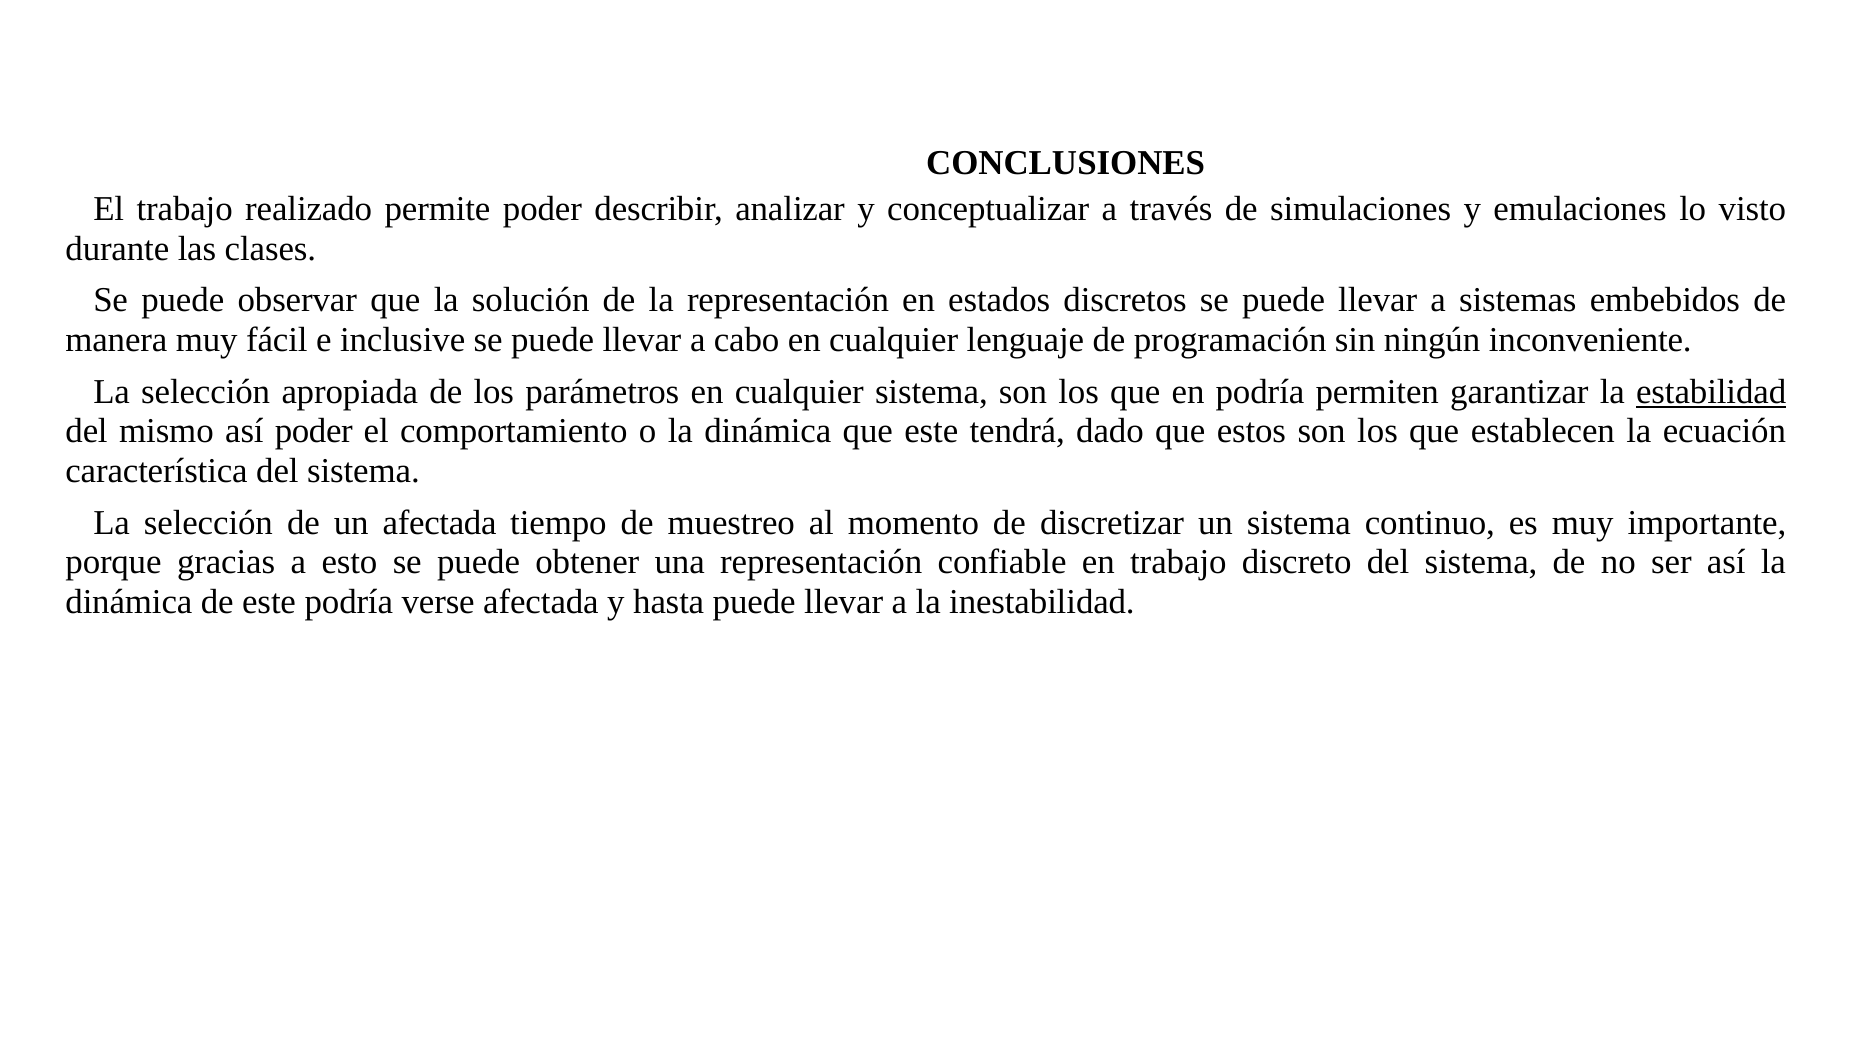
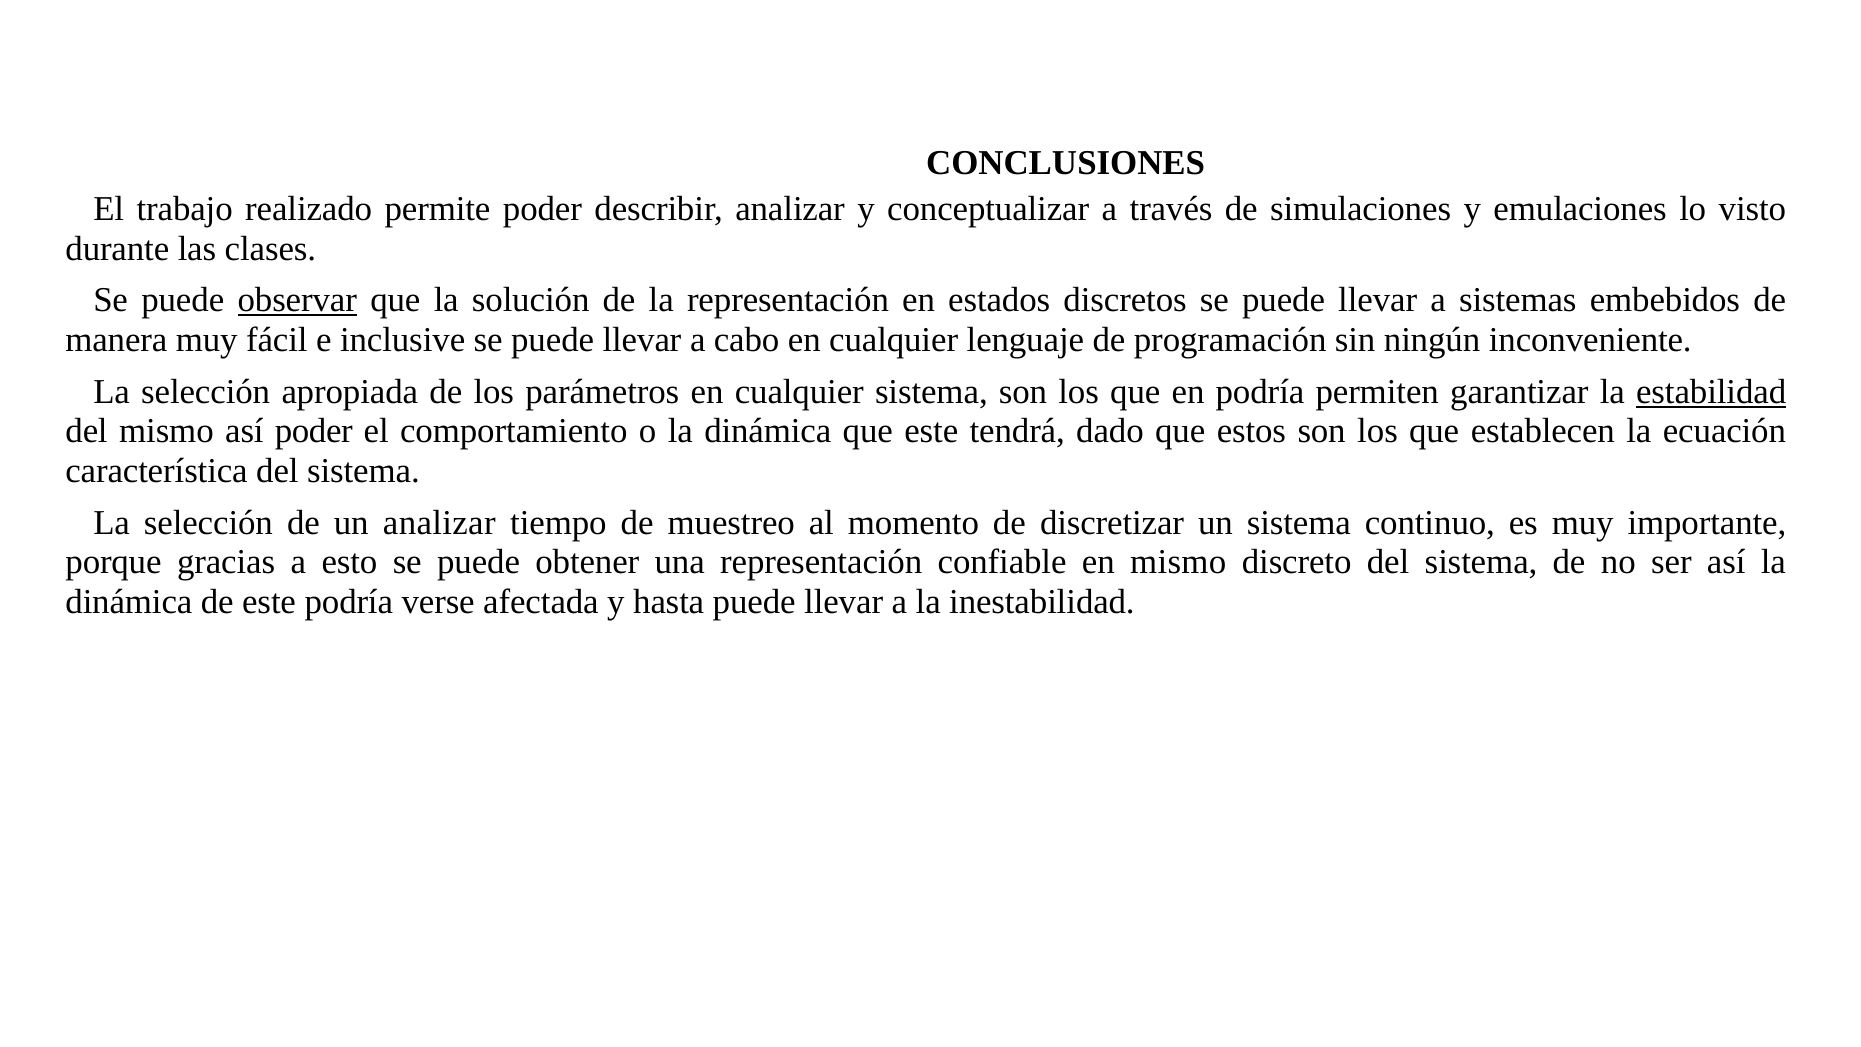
observar underline: none -> present
un afectada: afectada -> analizar
en trabajo: trabajo -> mismo
